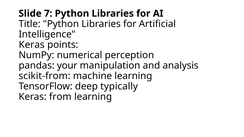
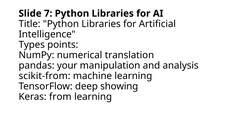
Keras at (32, 45): Keras -> Types
perception: perception -> translation
typically: typically -> showing
